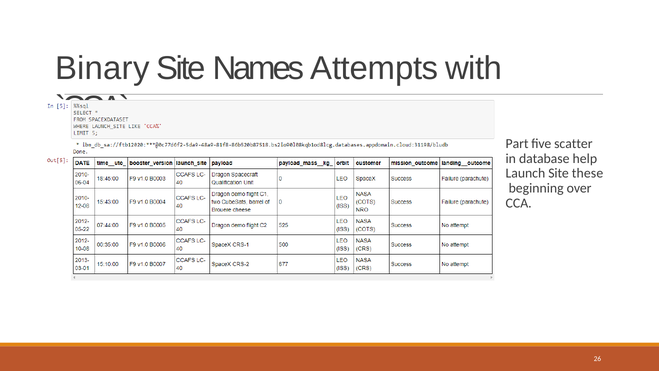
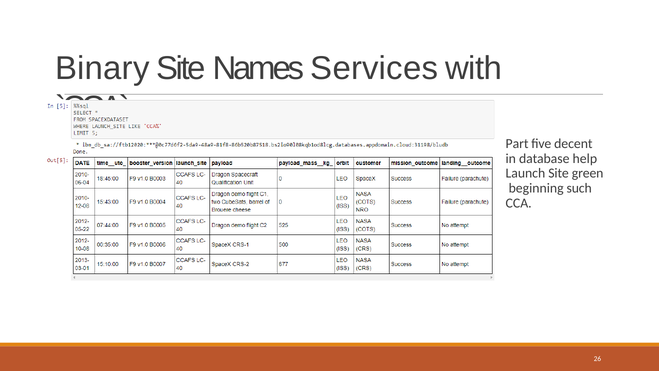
Attempts: Attempts -> Services
scatter: scatter -> decent
these: these -> green
over: over -> such
